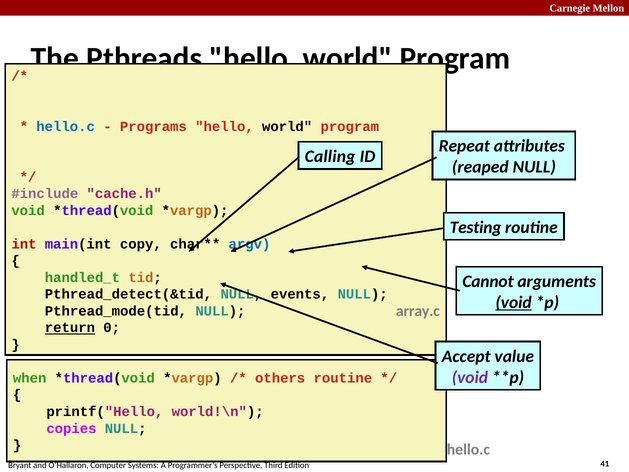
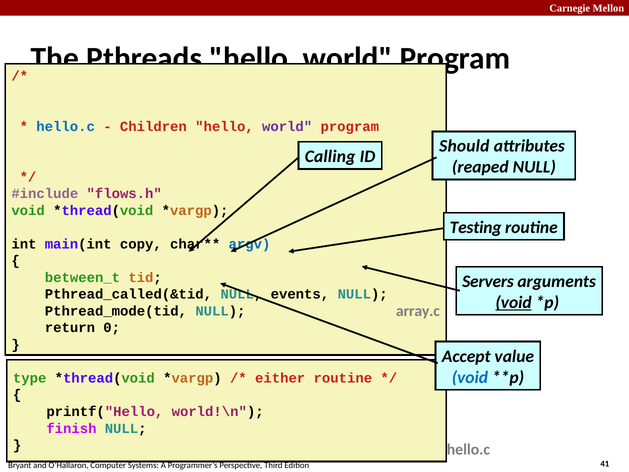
Programs: Programs -> Children
world at (287, 127) colour: black -> purple
Repeat: Repeat -> Should
cache.h: cache.h -> flows.h
int colour: red -> black
handled_t: handled_t -> between_t
Cannot: Cannot -> Servers
Pthread_detect(&tid: Pthread_detect(&tid -> Pthread_called(&tid
return underline: present -> none
void at (470, 377) colour: purple -> blue
when: when -> type
others: others -> either
copies: copies -> finish
